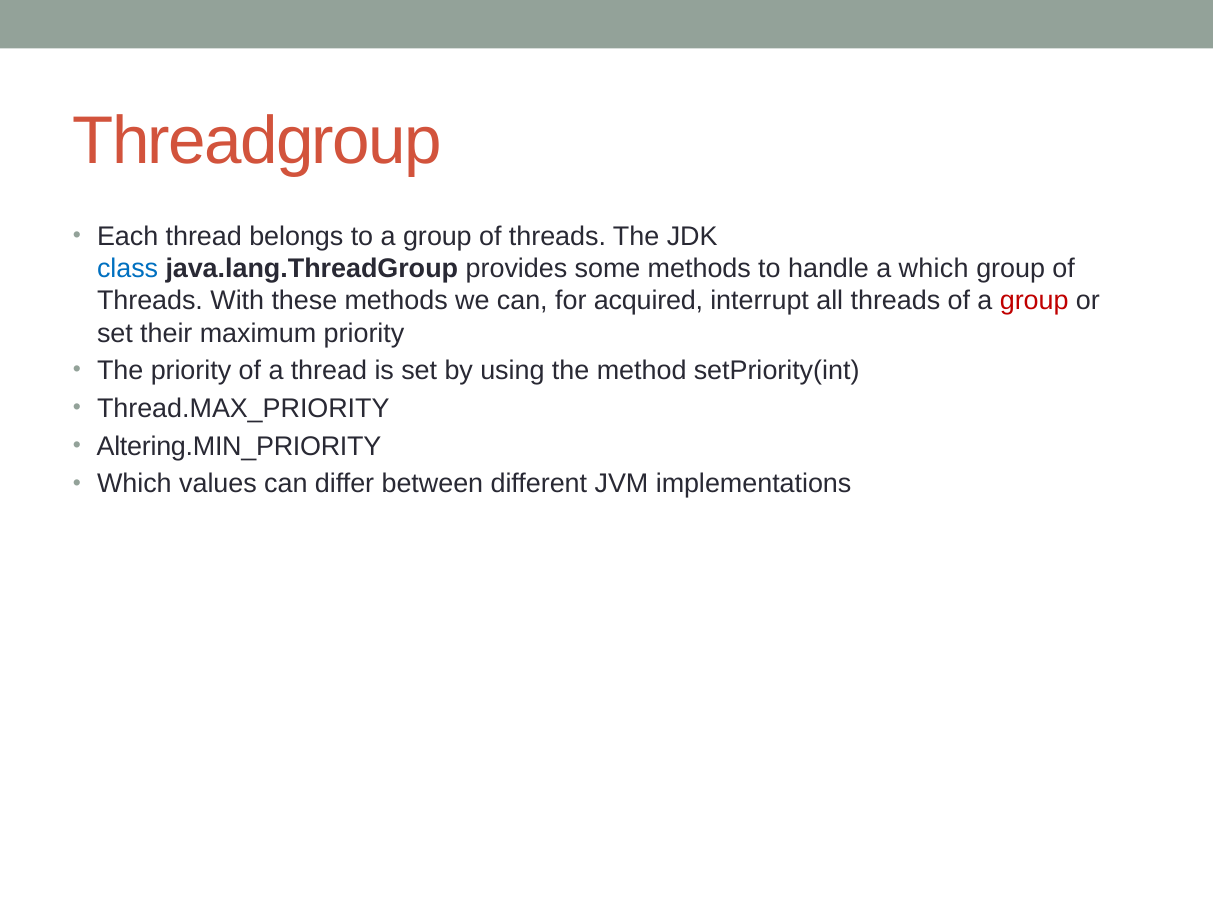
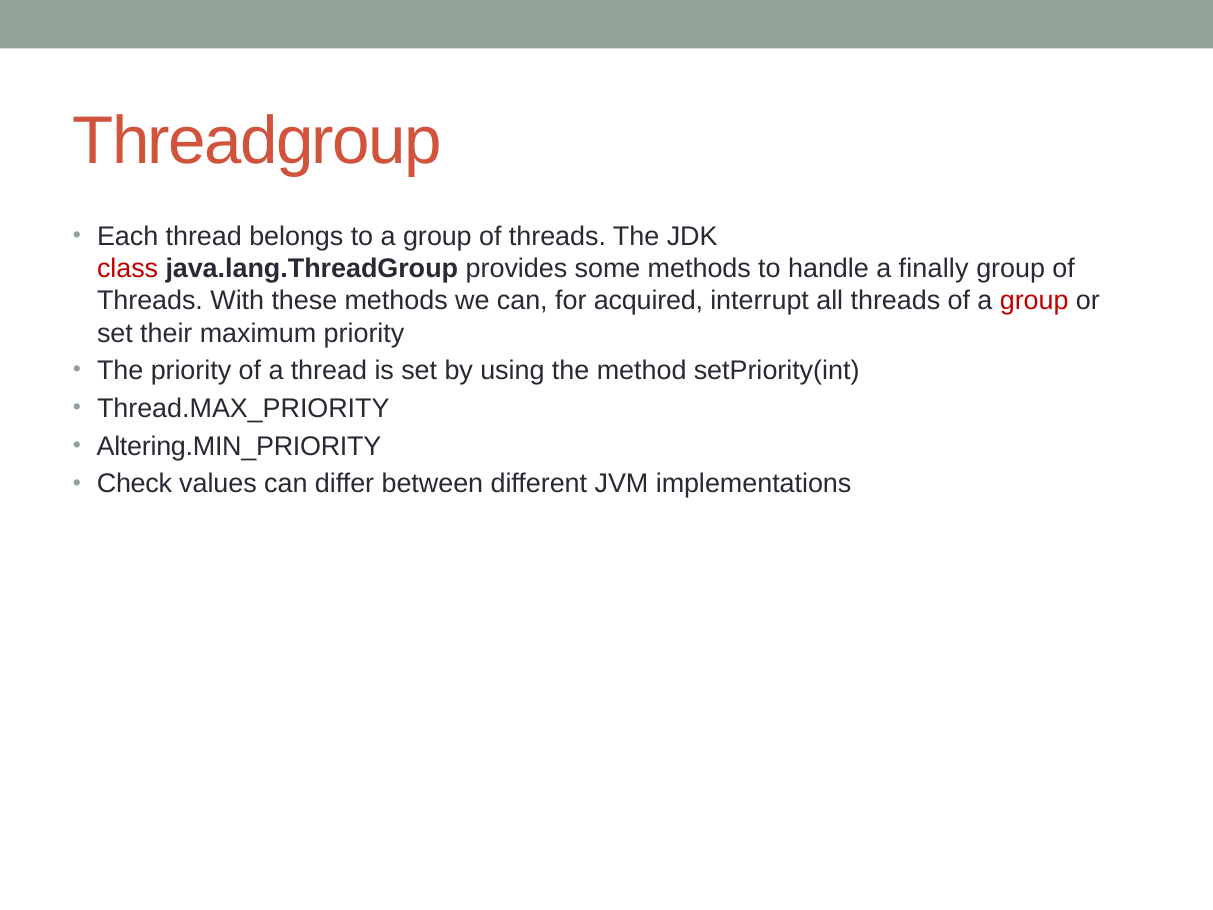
class colour: blue -> red
a which: which -> finally
Which at (134, 484): Which -> Check
